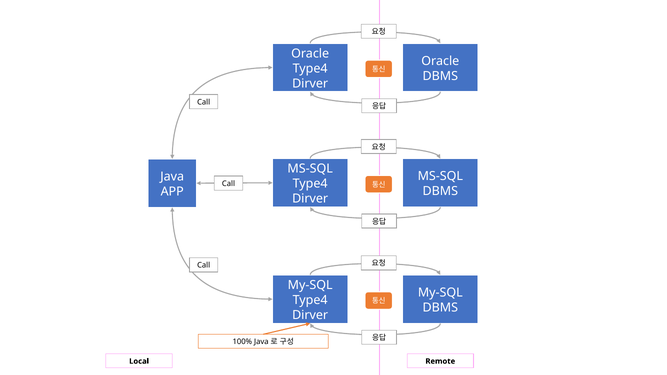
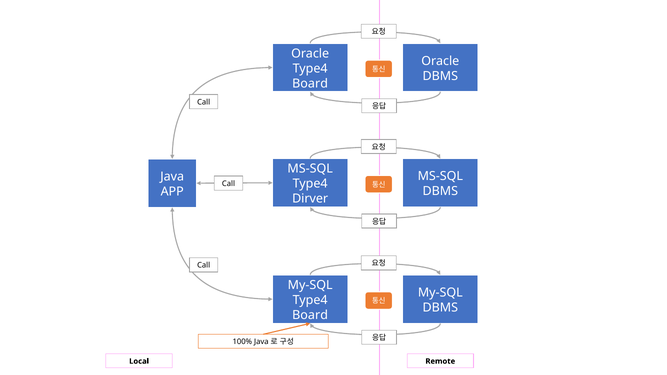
Dirver at (310, 83): Dirver -> Board
Dirver at (310, 315): Dirver -> Board
